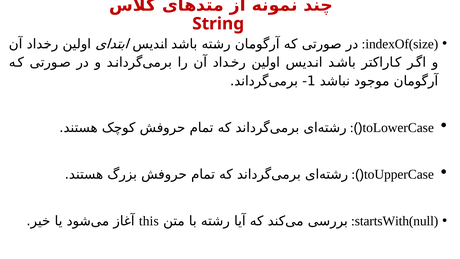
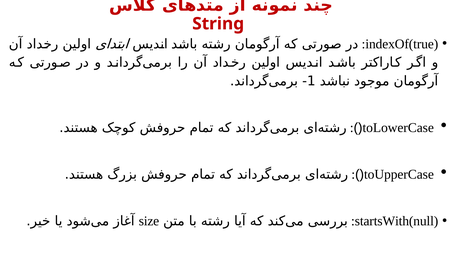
indexOf(size: indexOf(size -> indexOf(true
this: this -> size
